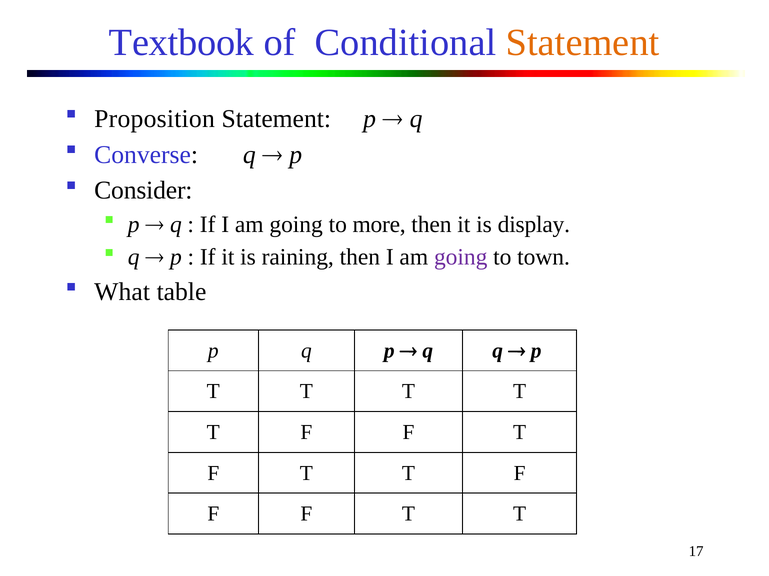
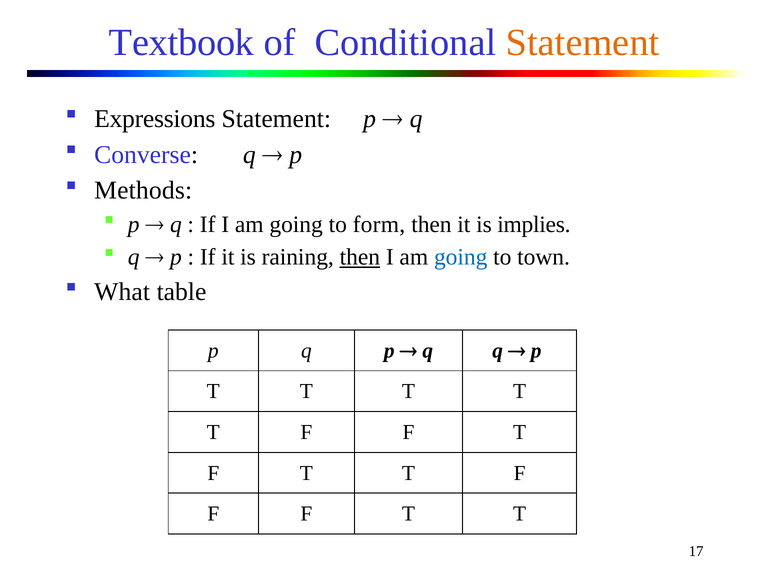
Proposition: Proposition -> Expressions
Consider: Consider -> Methods
more: more -> form
display: display -> implies
then at (360, 258) underline: none -> present
going at (461, 258) colour: purple -> blue
